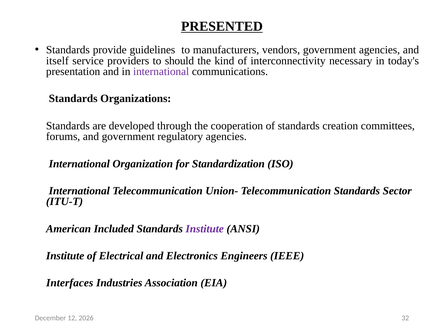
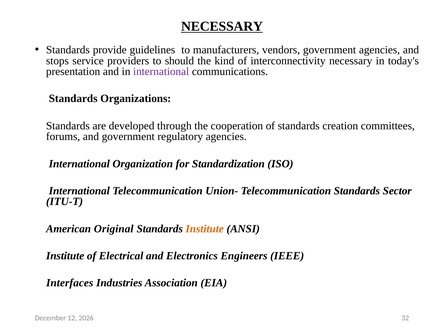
PRESENTED at (222, 26): PRESENTED -> NECESSARY
itself: itself -> stops
Included: Included -> Original
Institute at (205, 229) colour: purple -> orange
